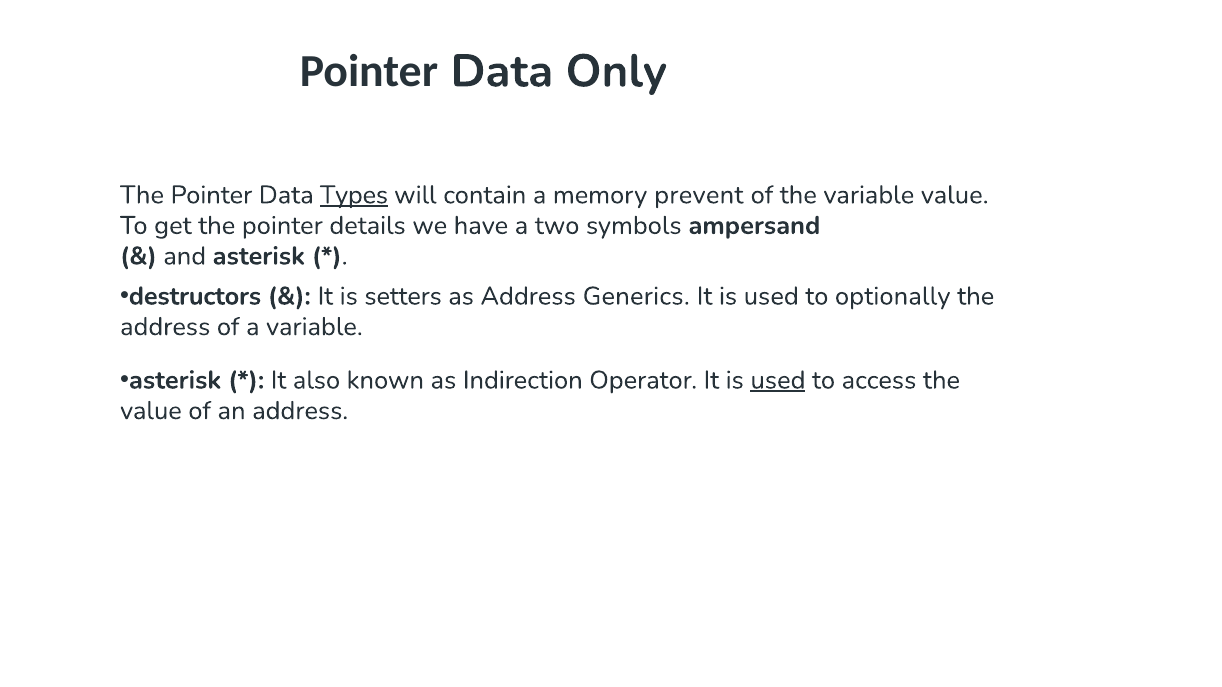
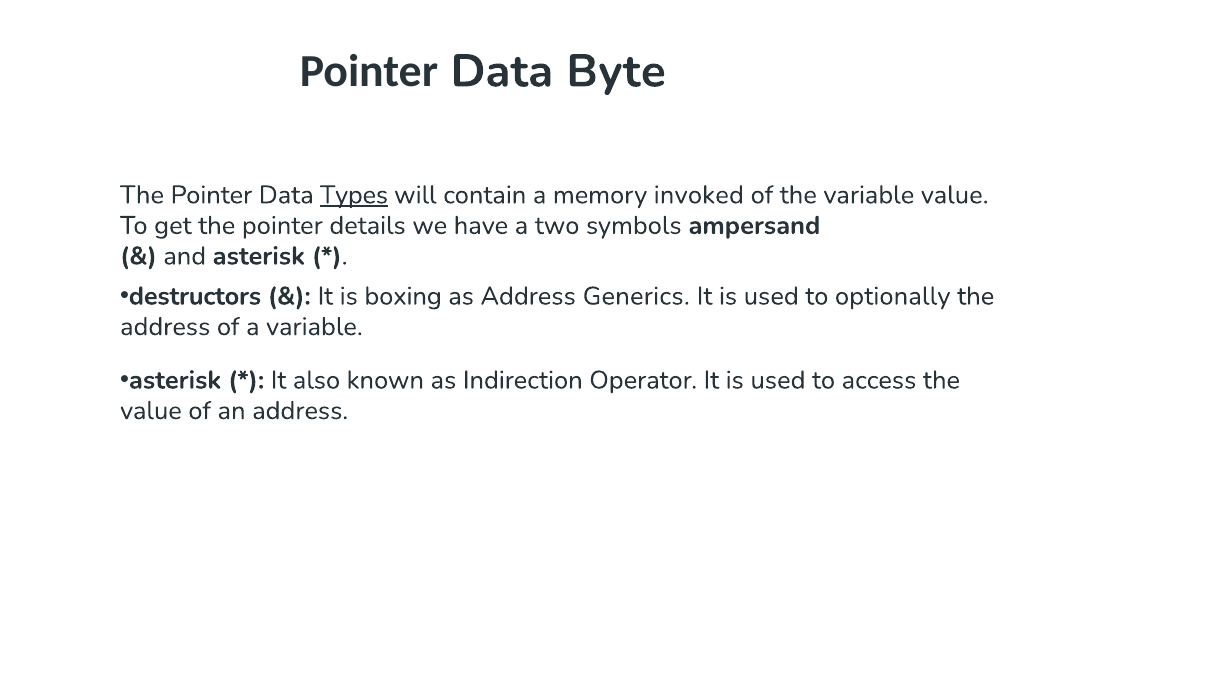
Only: Only -> Byte
prevent: prevent -> invoked
setters: setters -> boxing
used at (778, 380) underline: present -> none
